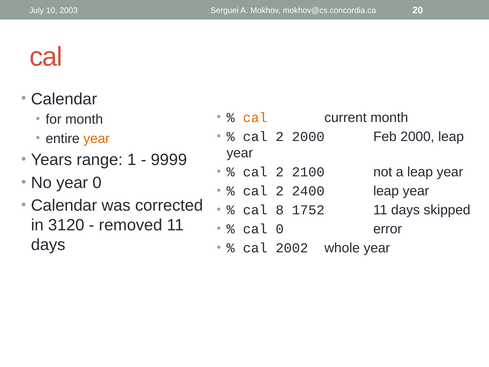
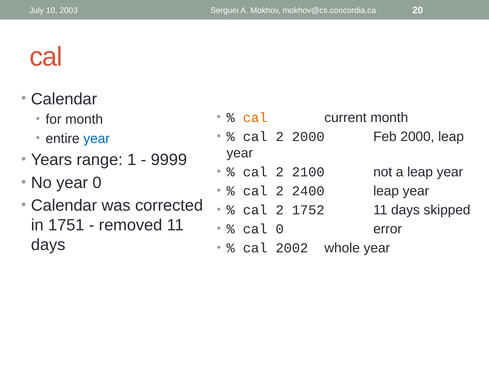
year at (97, 138) colour: orange -> blue
8 at (280, 210): 8 -> 2
3120: 3120 -> 1751
